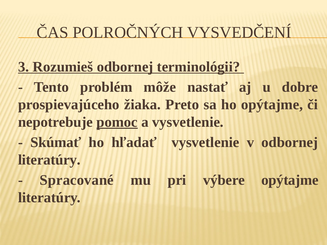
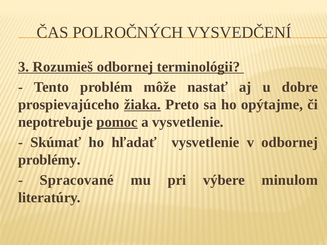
žiaka underline: none -> present
literatúry at (49, 160): literatúry -> problémy
výbere opýtajme: opýtajme -> minulom
